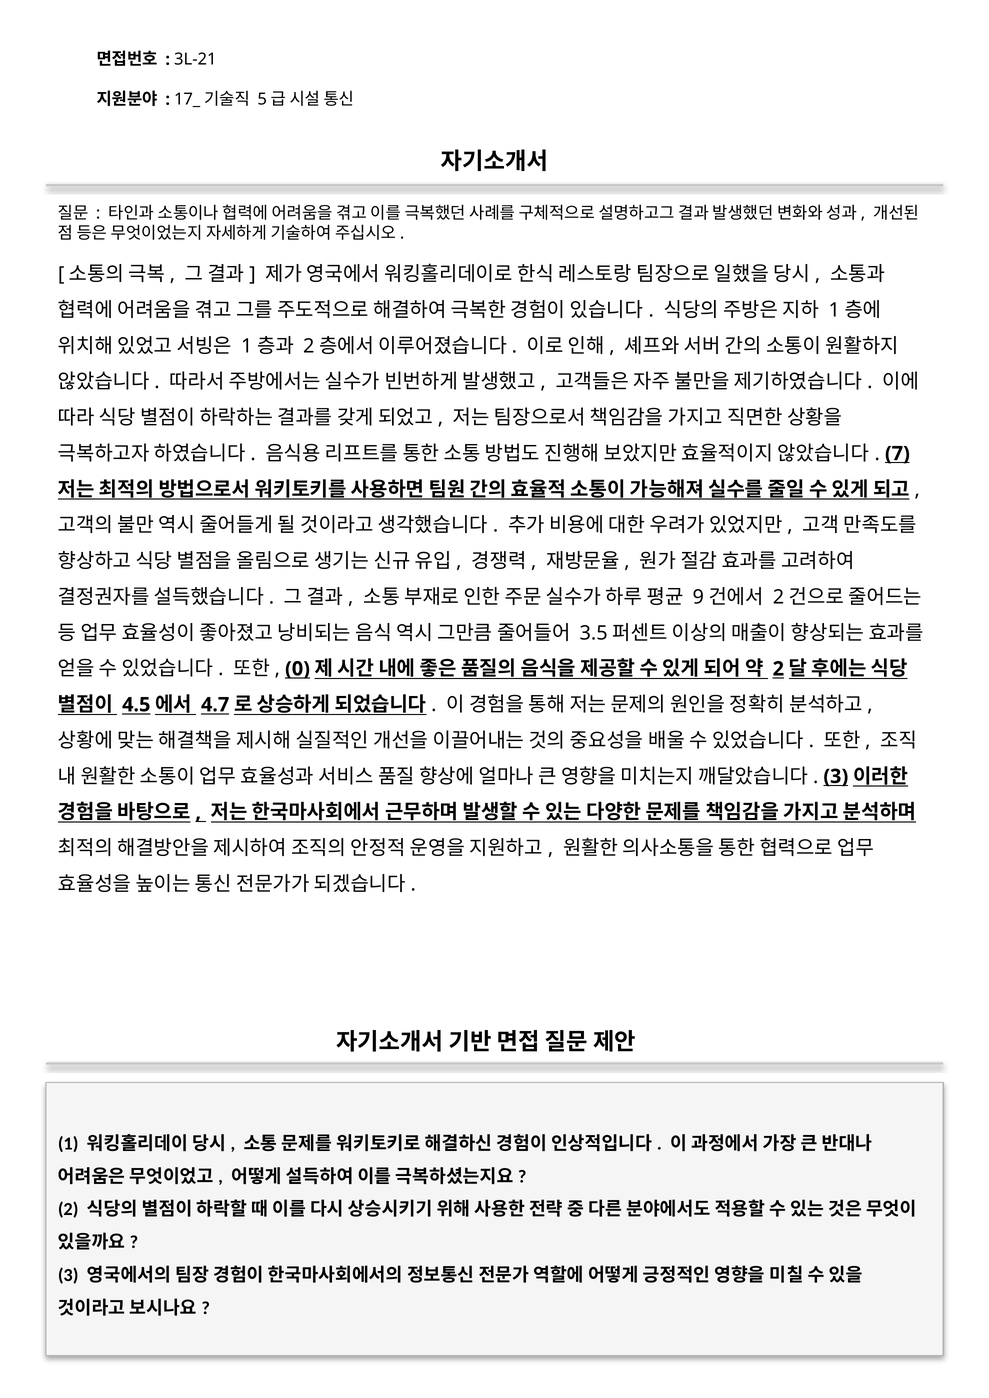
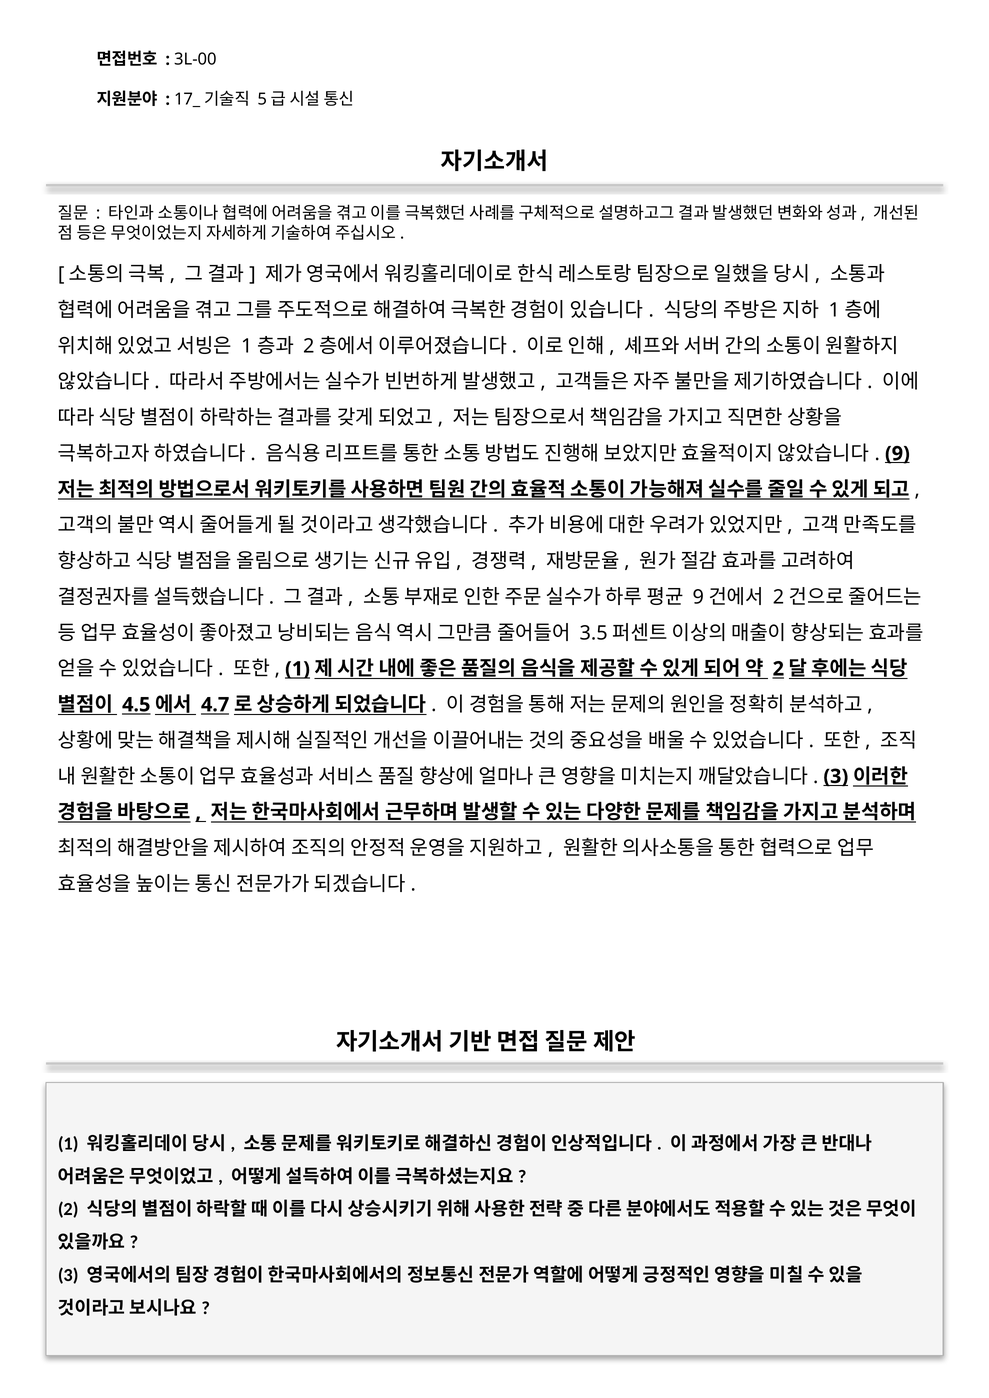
3L-21: 3L-21 -> 3L-00
7: 7 -> 9
0 at (298, 669): 0 -> 1
